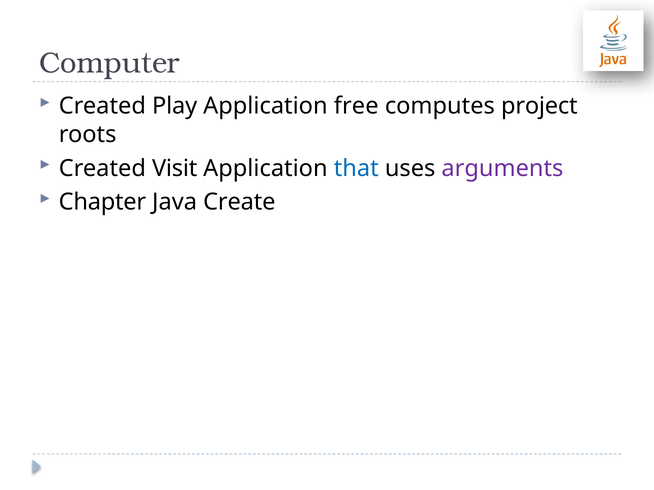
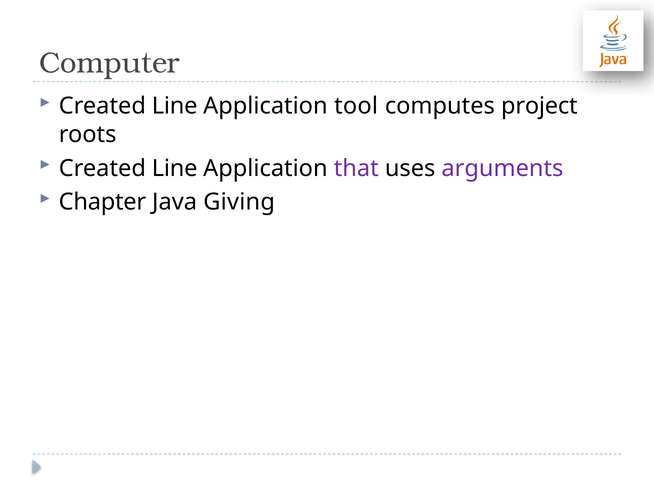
Play at (175, 106): Play -> Line
free: free -> tool
Visit at (175, 169): Visit -> Line
that colour: blue -> purple
Create: Create -> Giving
